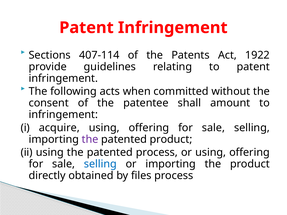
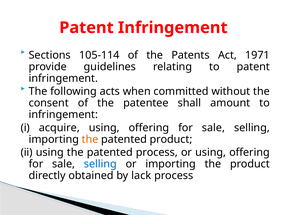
407-114: 407-114 -> 105-114
1922: 1922 -> 1971
the at (90, 139) colour: purple -> orange
files: files -> lack
